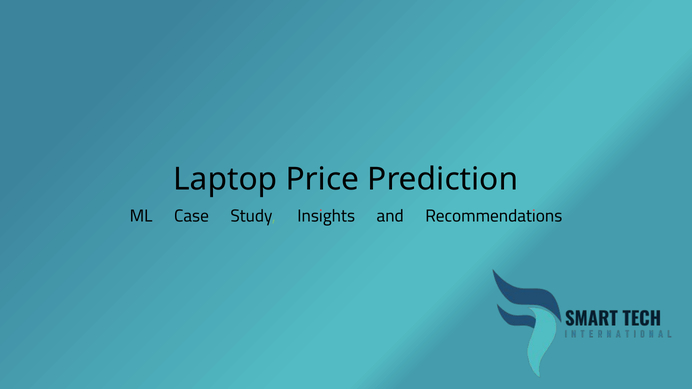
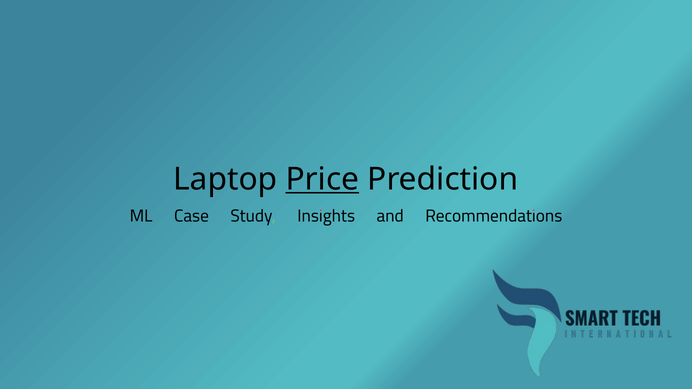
Price underline: none -> present
